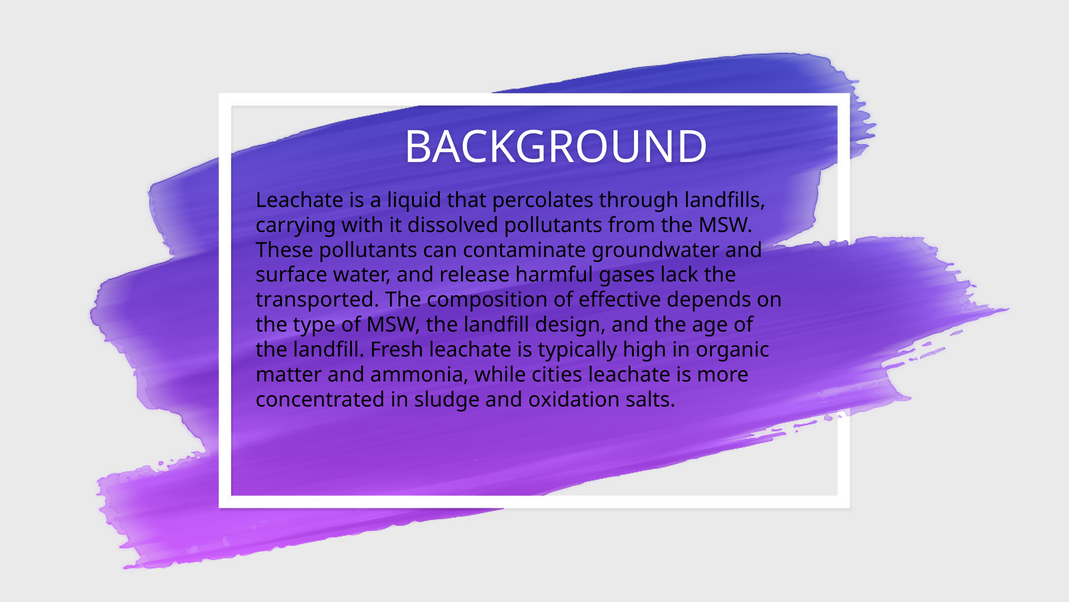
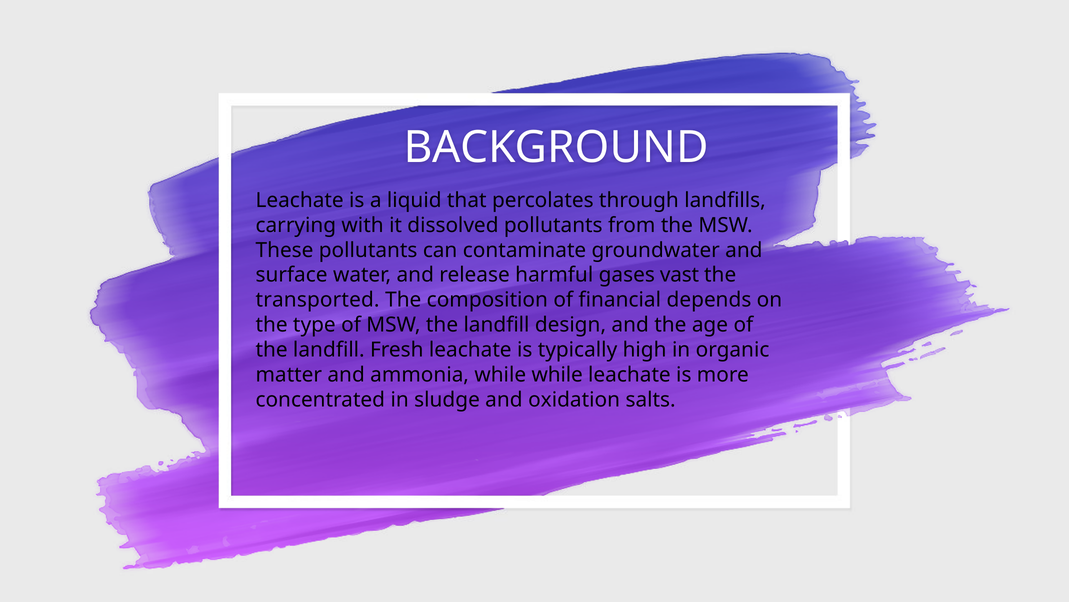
lack: lack -> vast
effective: effective -> financial
while cities: cities -> while
